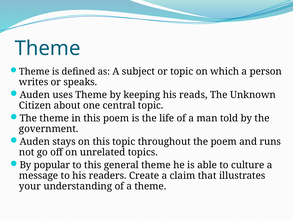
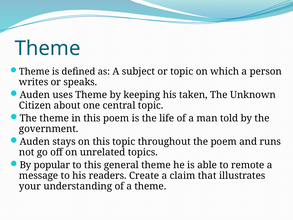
reads: reads -> taken
culture: culture -> remote
